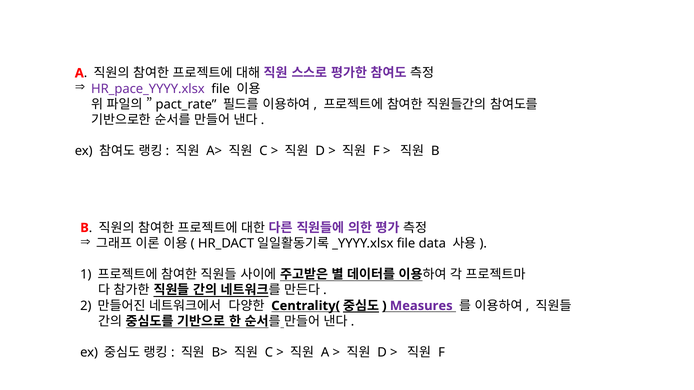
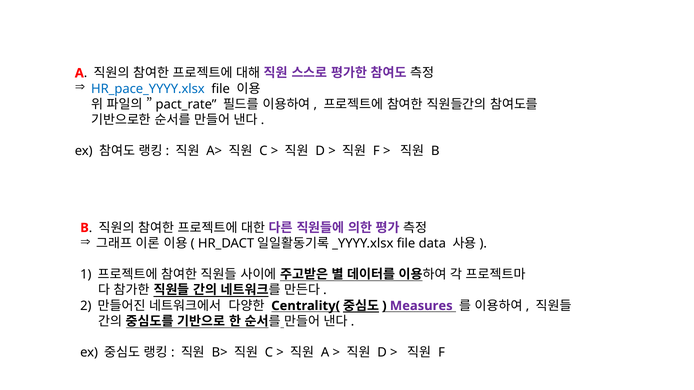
HR_pace_YYYY.xlsx colour: purple -> blue
